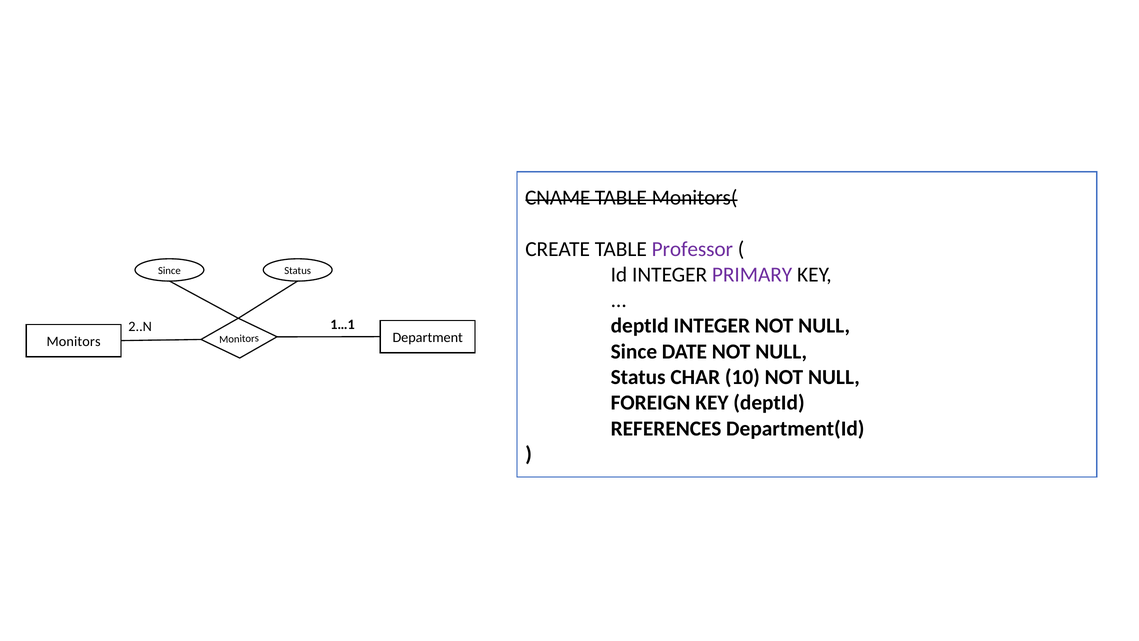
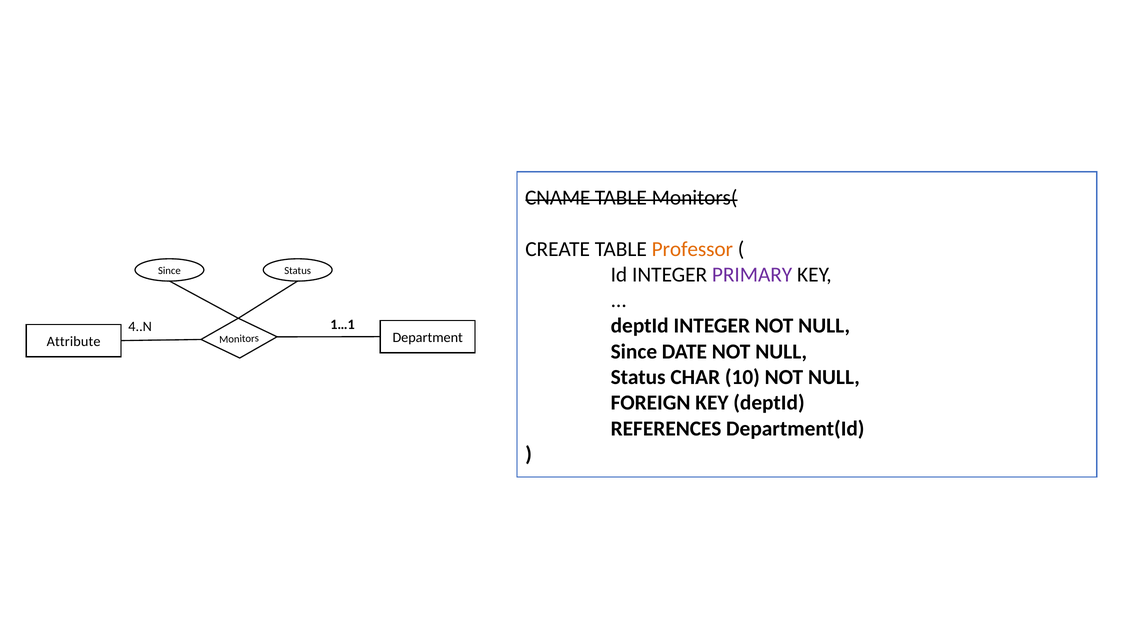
Professor colour: purple -> orange
2..N: 2..N -> 4..N
Monitors at (74, 341): Monitors -> Attribute
